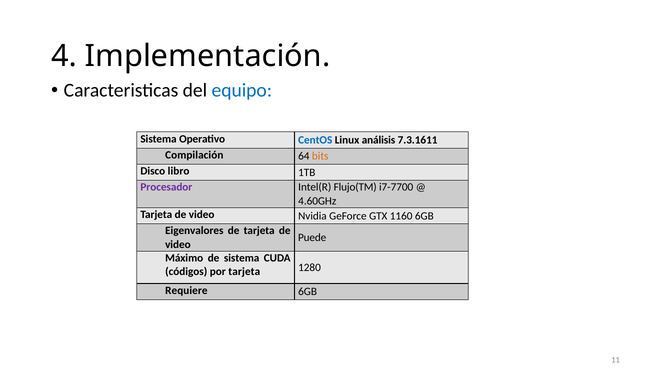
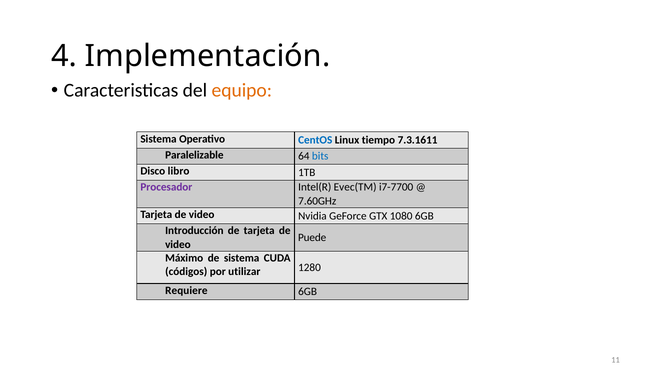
equipo colour: blue -> orange
análisis: análisis -> tiempo
Compilación: Compilación -> Paralelizable
bits colour: orange -> blue
Flujo(TM: Flujo(TM -> Evec(TM
4.60GHz: 4.60GHz -> 7.60GHz
1160: 1160 -> 1080
Eigenvalores: Eigenvalores -> Introducción
por tarjeta: tarjeta -> utilizar
